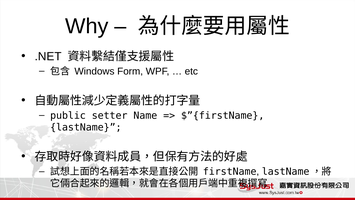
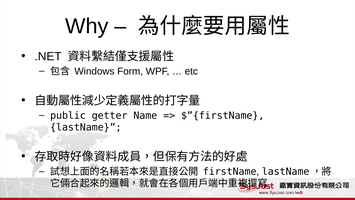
setter: setter -> getter
